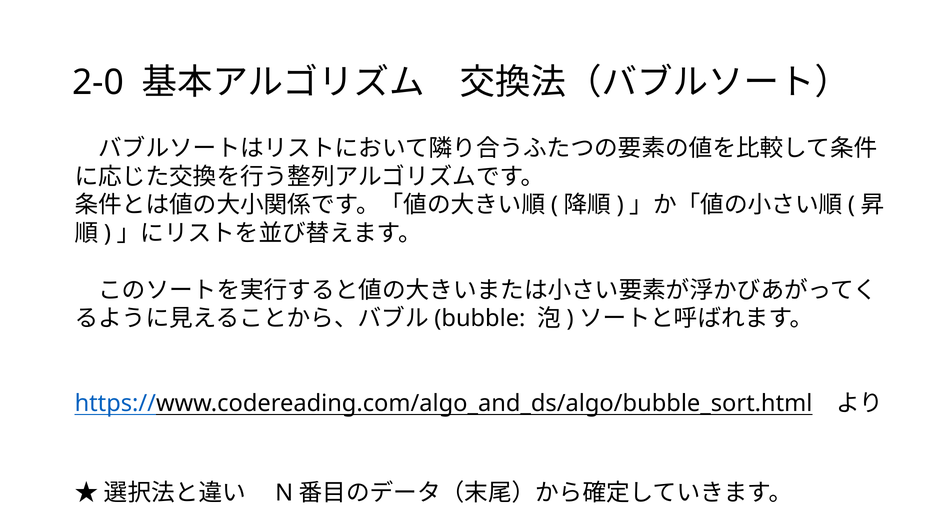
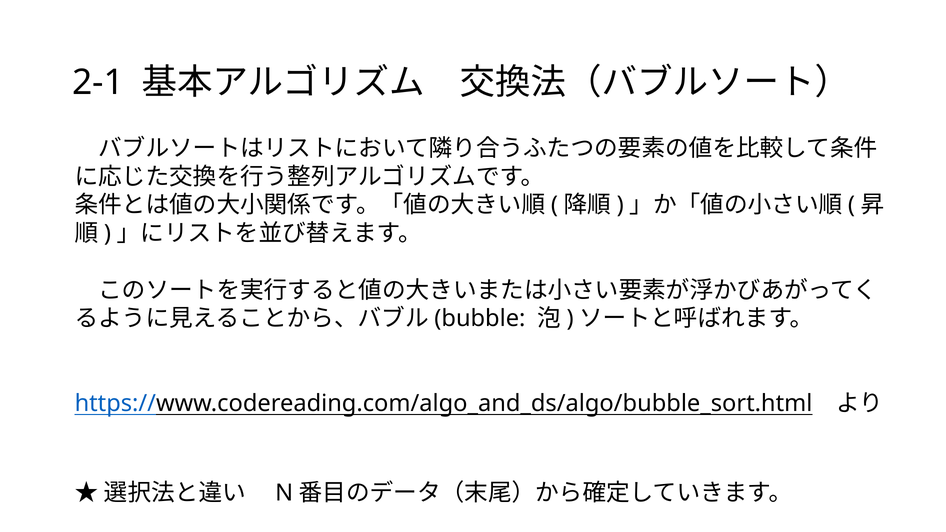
2-0: 2-0 -> 2-1
